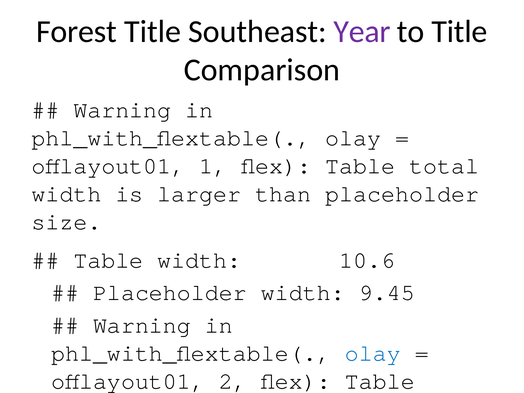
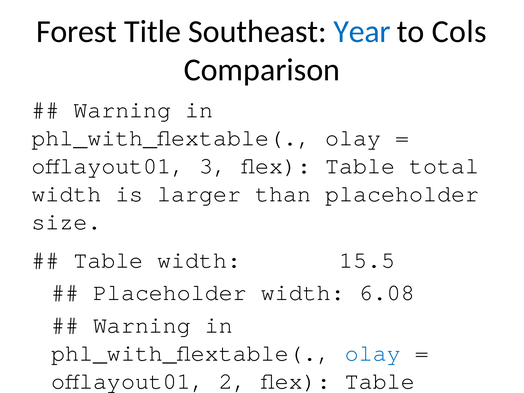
Year colour: purple -> blue
to Title: Title -> Cols
1 at (213, 166): 1 -> 3
10.6: 10.6 -> 15.5
9.45: 9.45 -> 6.08
